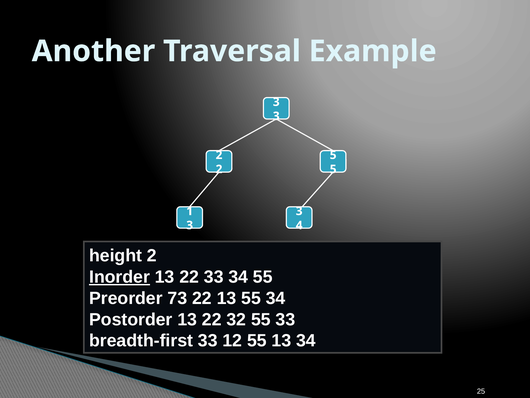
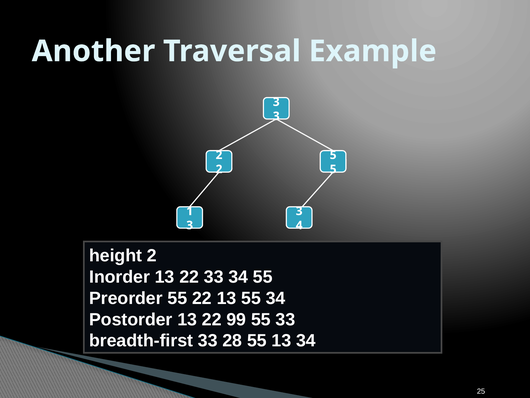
Inorder underline: present -> none
Preorder 73: 73 -> 55
32: 32 -> 99
12: 12 -> 28
